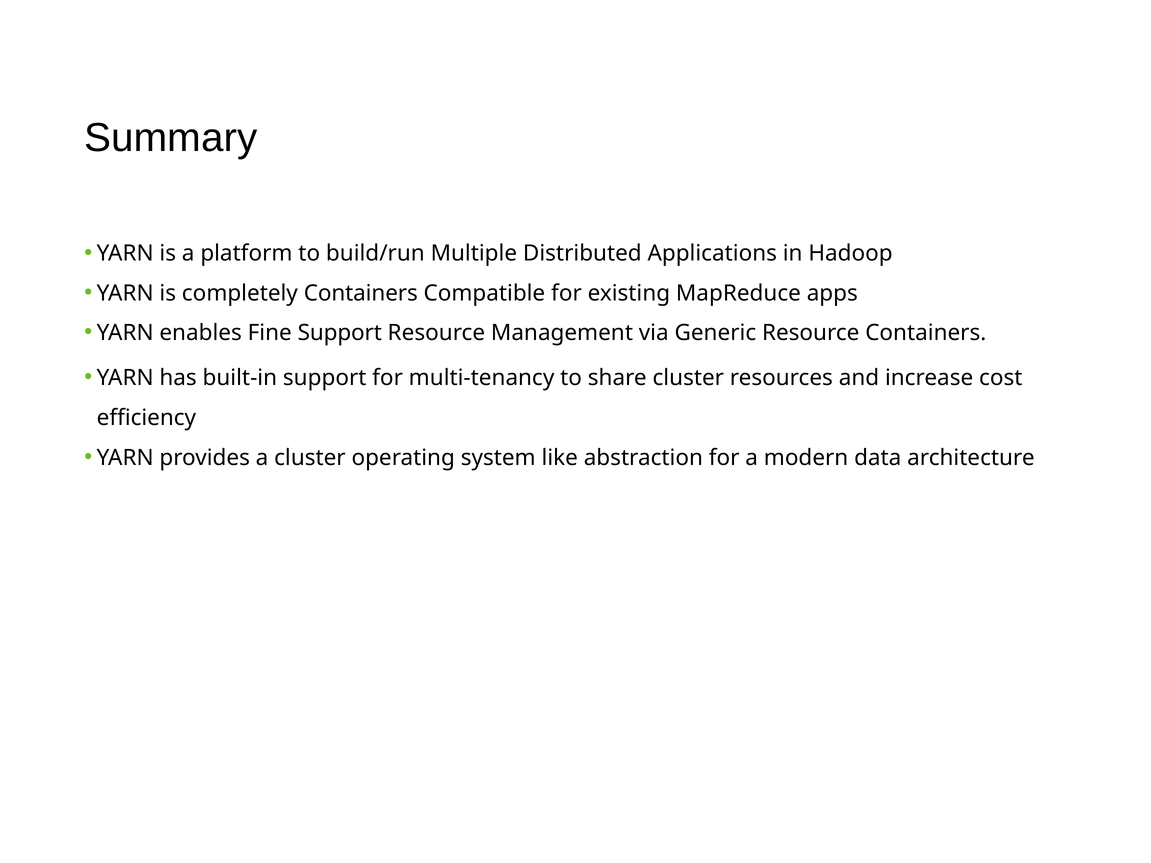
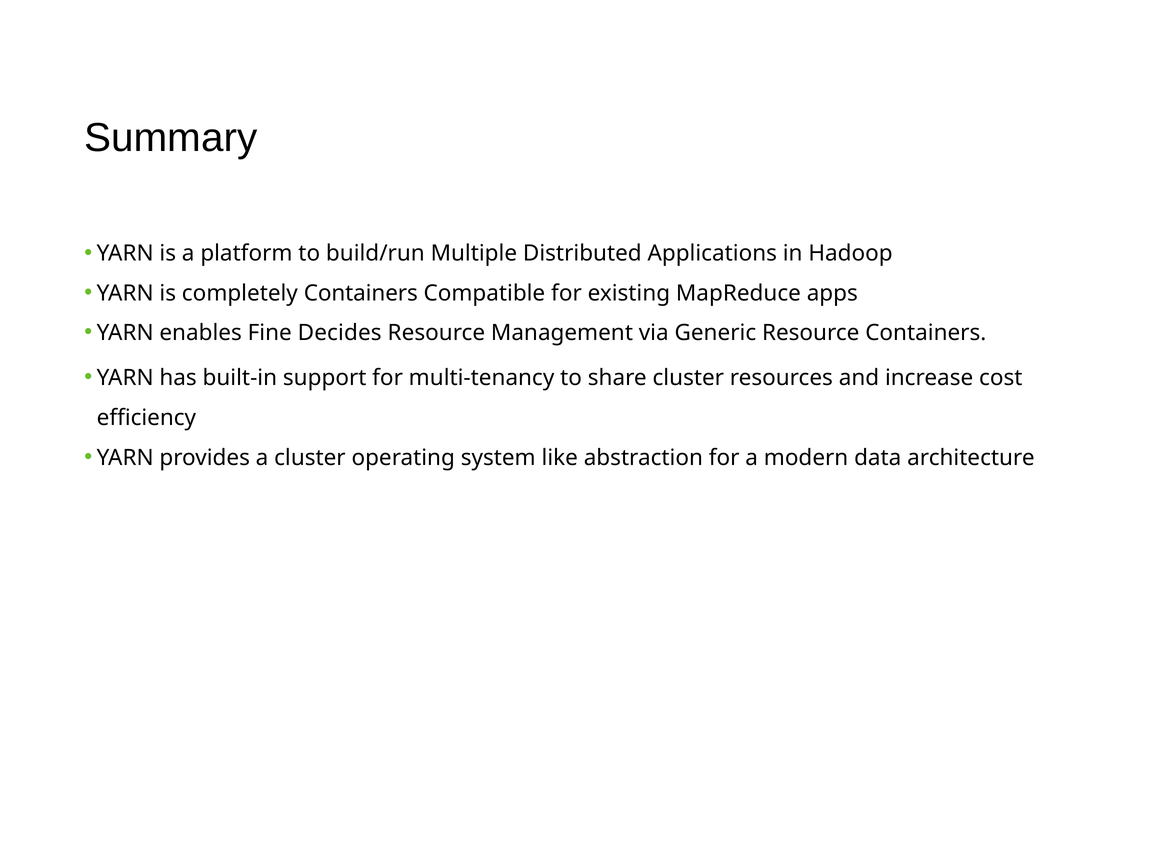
Fine Support: Support -> Decides
